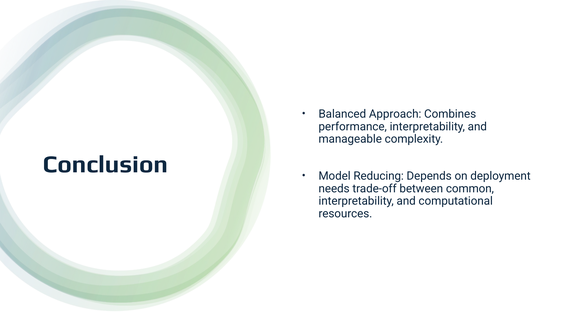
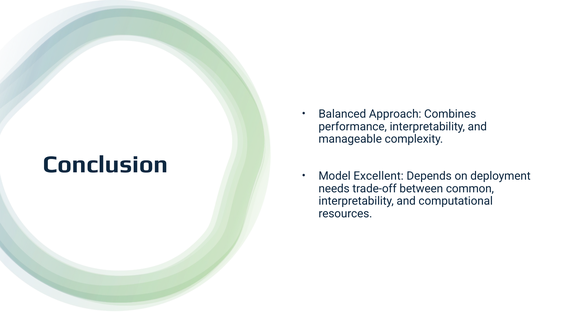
Reducing: Reducing -> Excellent
